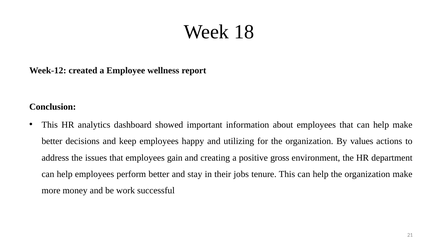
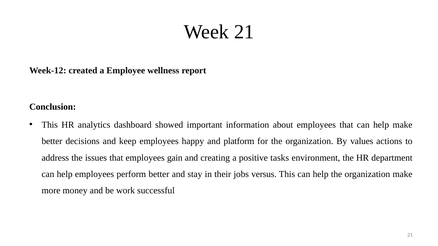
Week 18: 18 -> 21
utilizing: utilizing -> platform
gross: gross -> tasks
tenure: tenure -> versus
